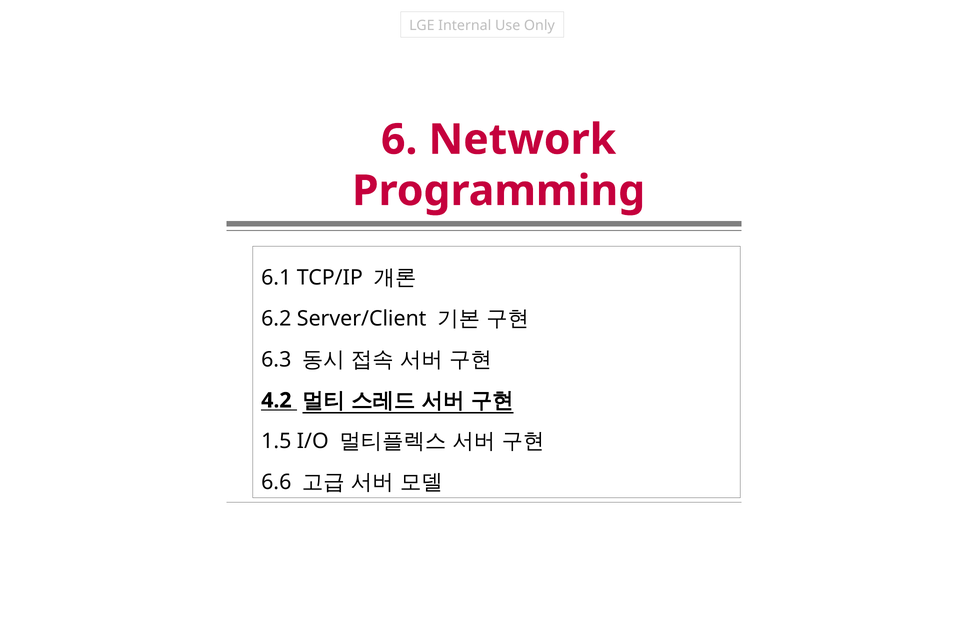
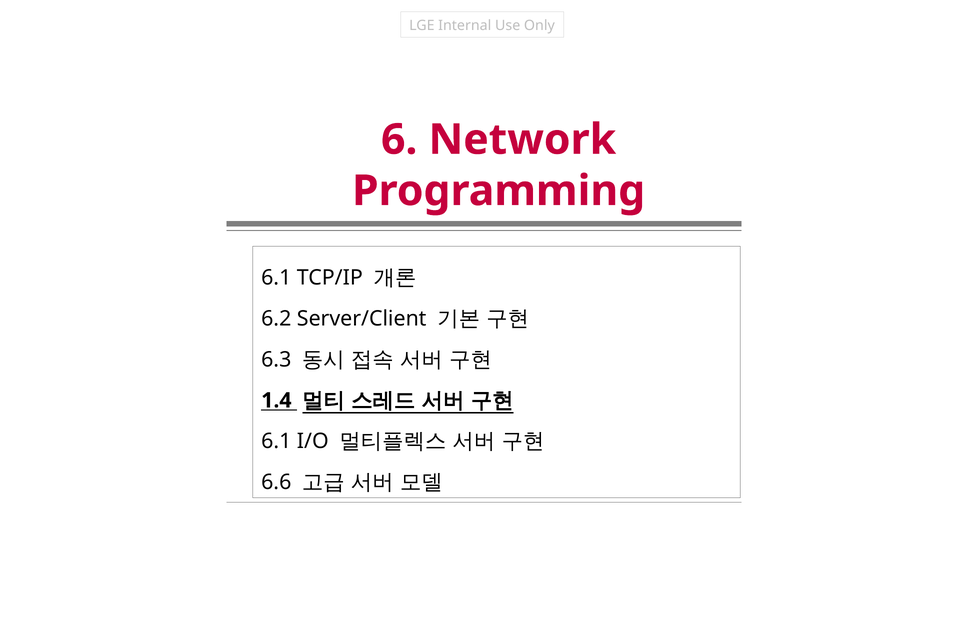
4.2: 4.2 -> 1.4
1.5 at (276, 441): 1.5 -> 6.1
